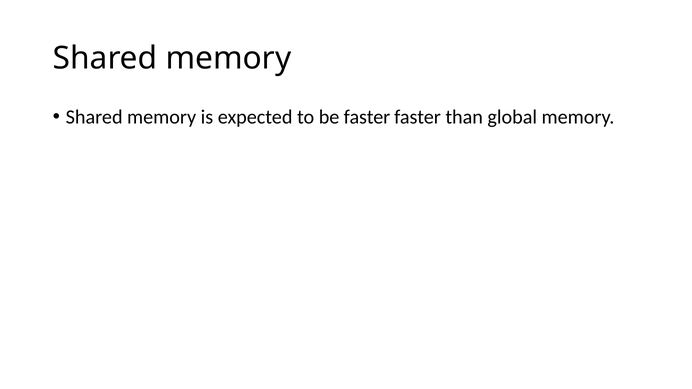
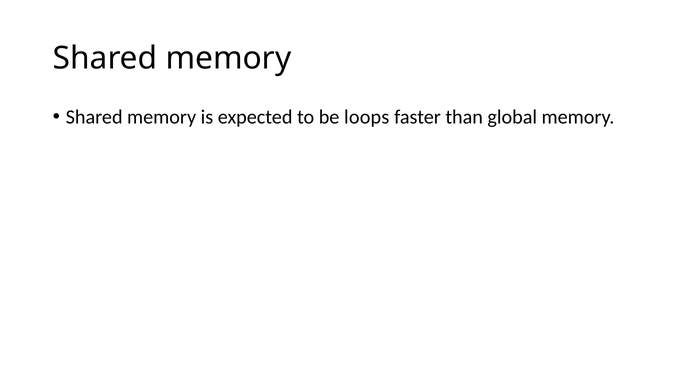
be faster: faster -> loops
